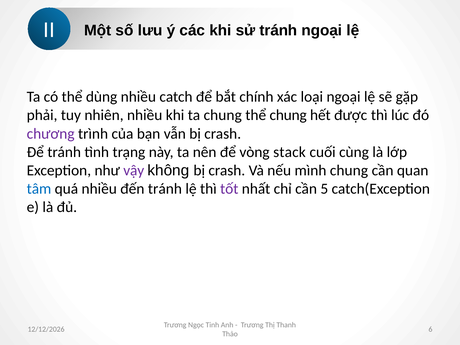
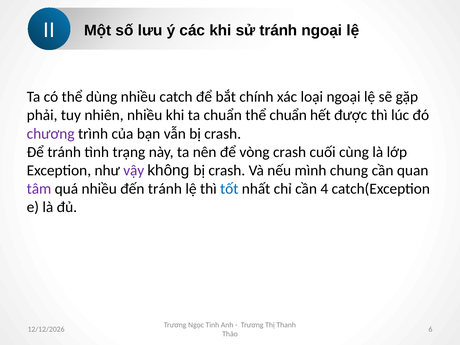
ta chung: chung -> chuẩn
thể chung: chung -> chuẩn
vòng stack: stack -> crash
tâm colour: blue -> purple
tốt colour: purple -> blue
5: 5 -> 4
